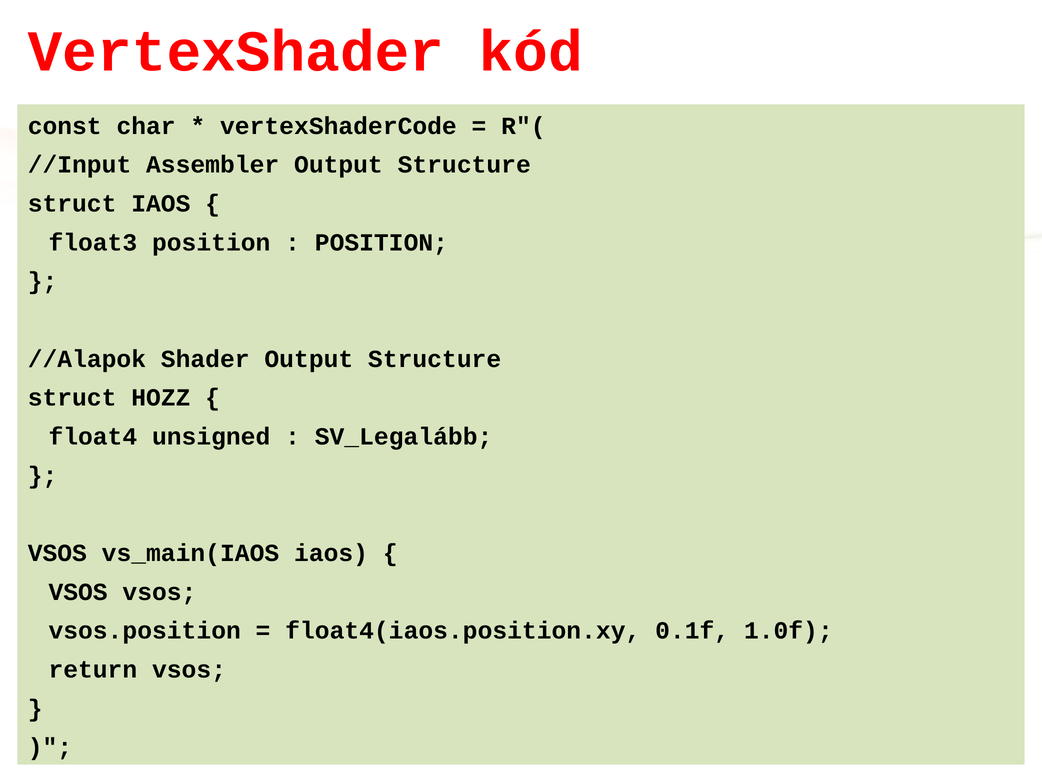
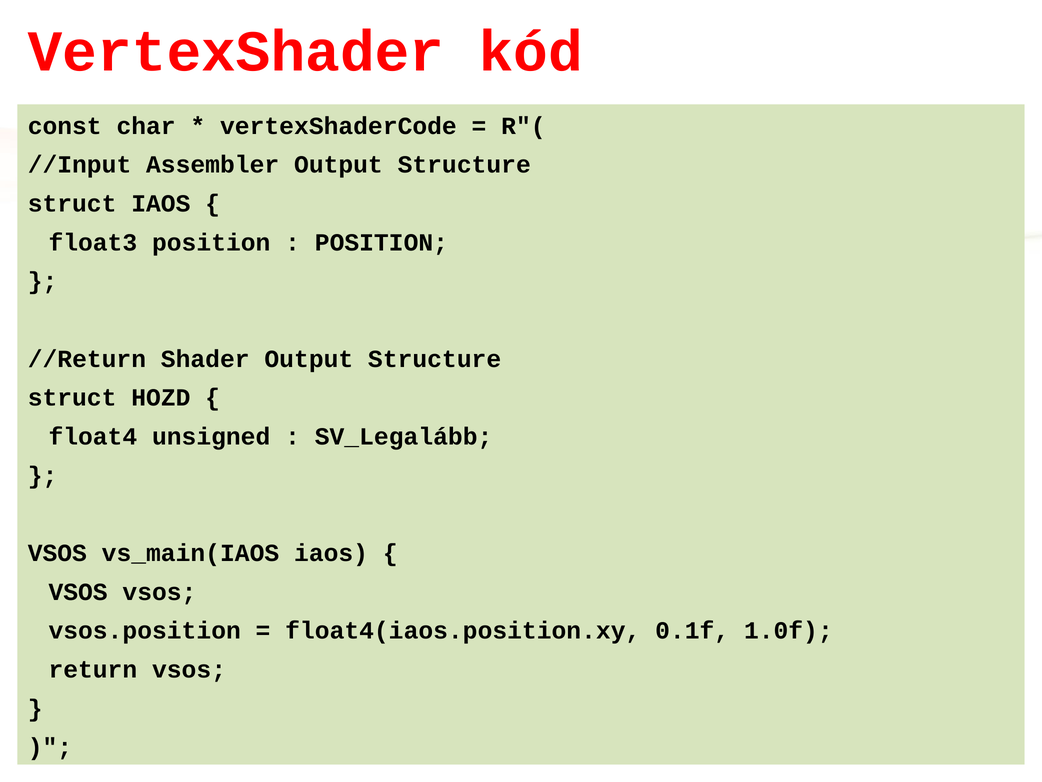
//Alapok: //Alapok -> //Return
HOZZ: HOZZ -> HOZD
